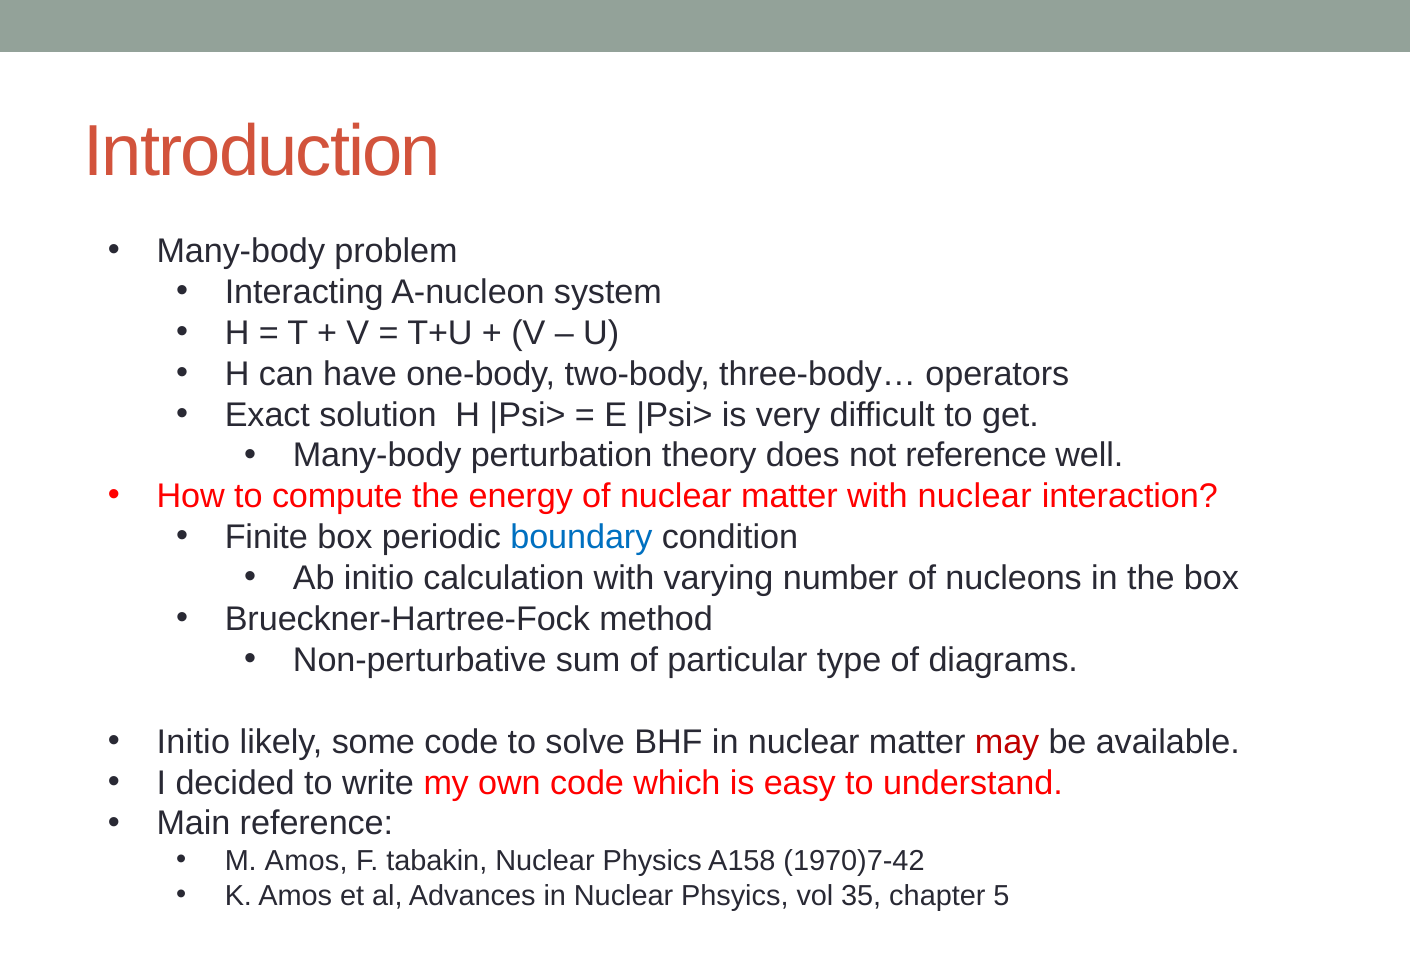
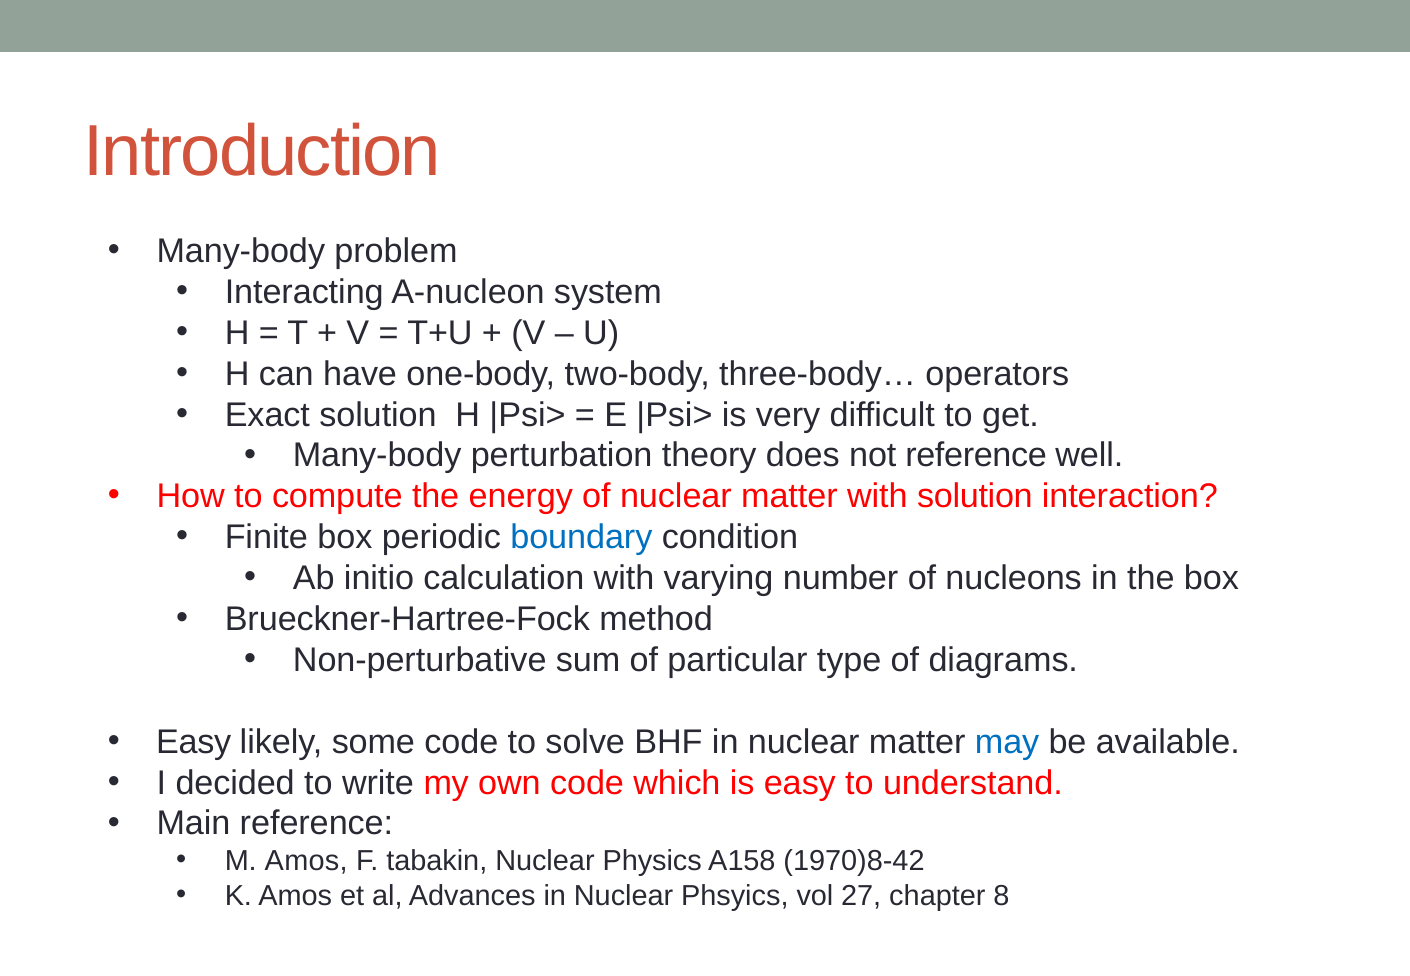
with nuclear: nuclear -> solution
Initio at (193, 742): Initio -> Easy
may colour: red -> blue
1970)7-42: 1970)7-42 -> 1970)8-42
35: 35 -> 27
5: 5 -> 8
